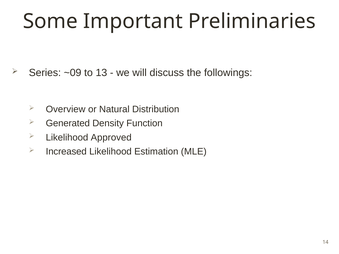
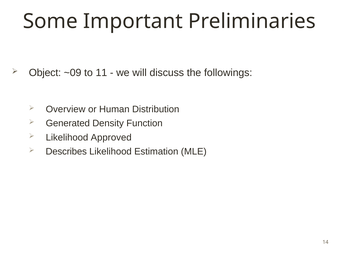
Series: Series -> Object
13: 13 -> 11
Natural: Natural -> Human
Increased: Increased -> Describes
